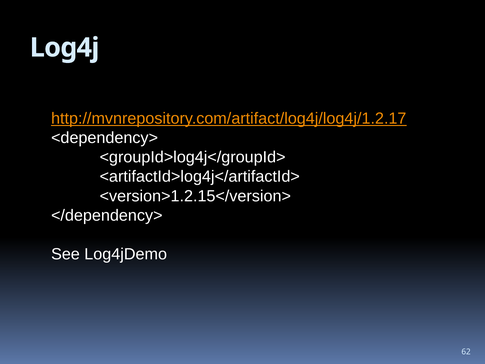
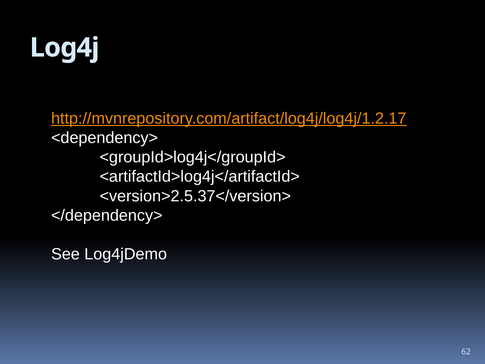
<version>1.2.15</version>: <version>1.2.15</version> -> <version>2.5.37</version>
